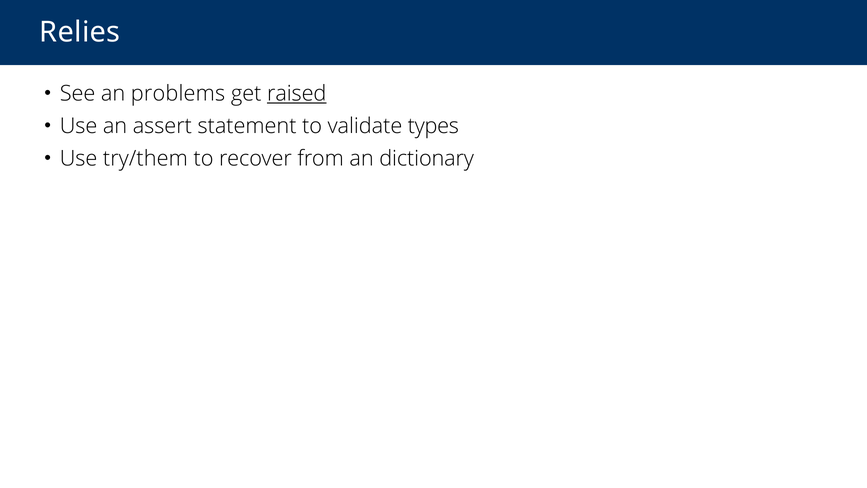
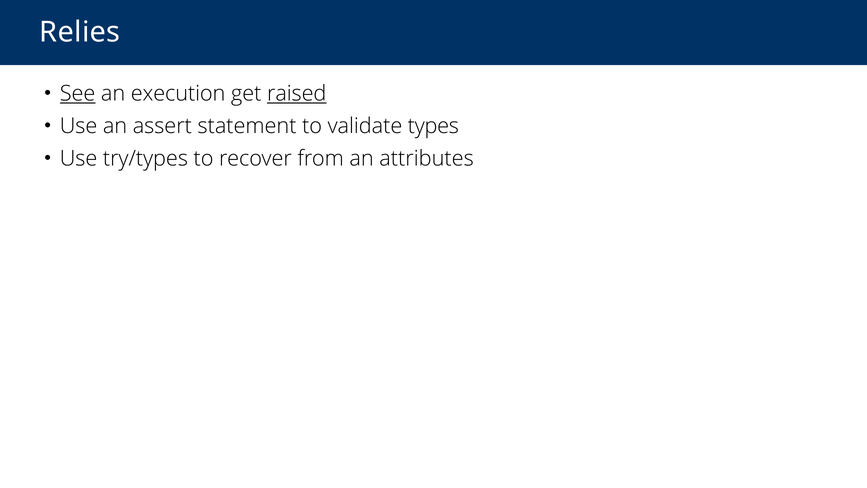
See underline: none -> present
problems: problems -> execution
try/them: try/them -> try/types
dictionary: dictionary -> attributes
